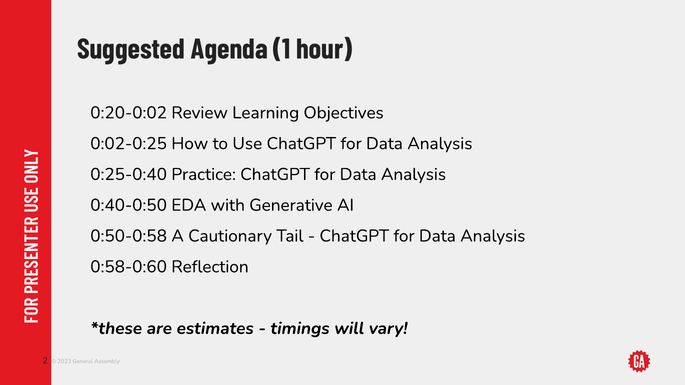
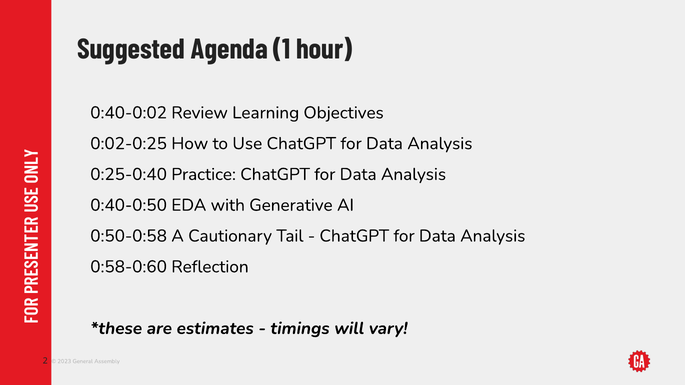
0:20-0:02: 0:20-0:02 -> 0:40-0:02
